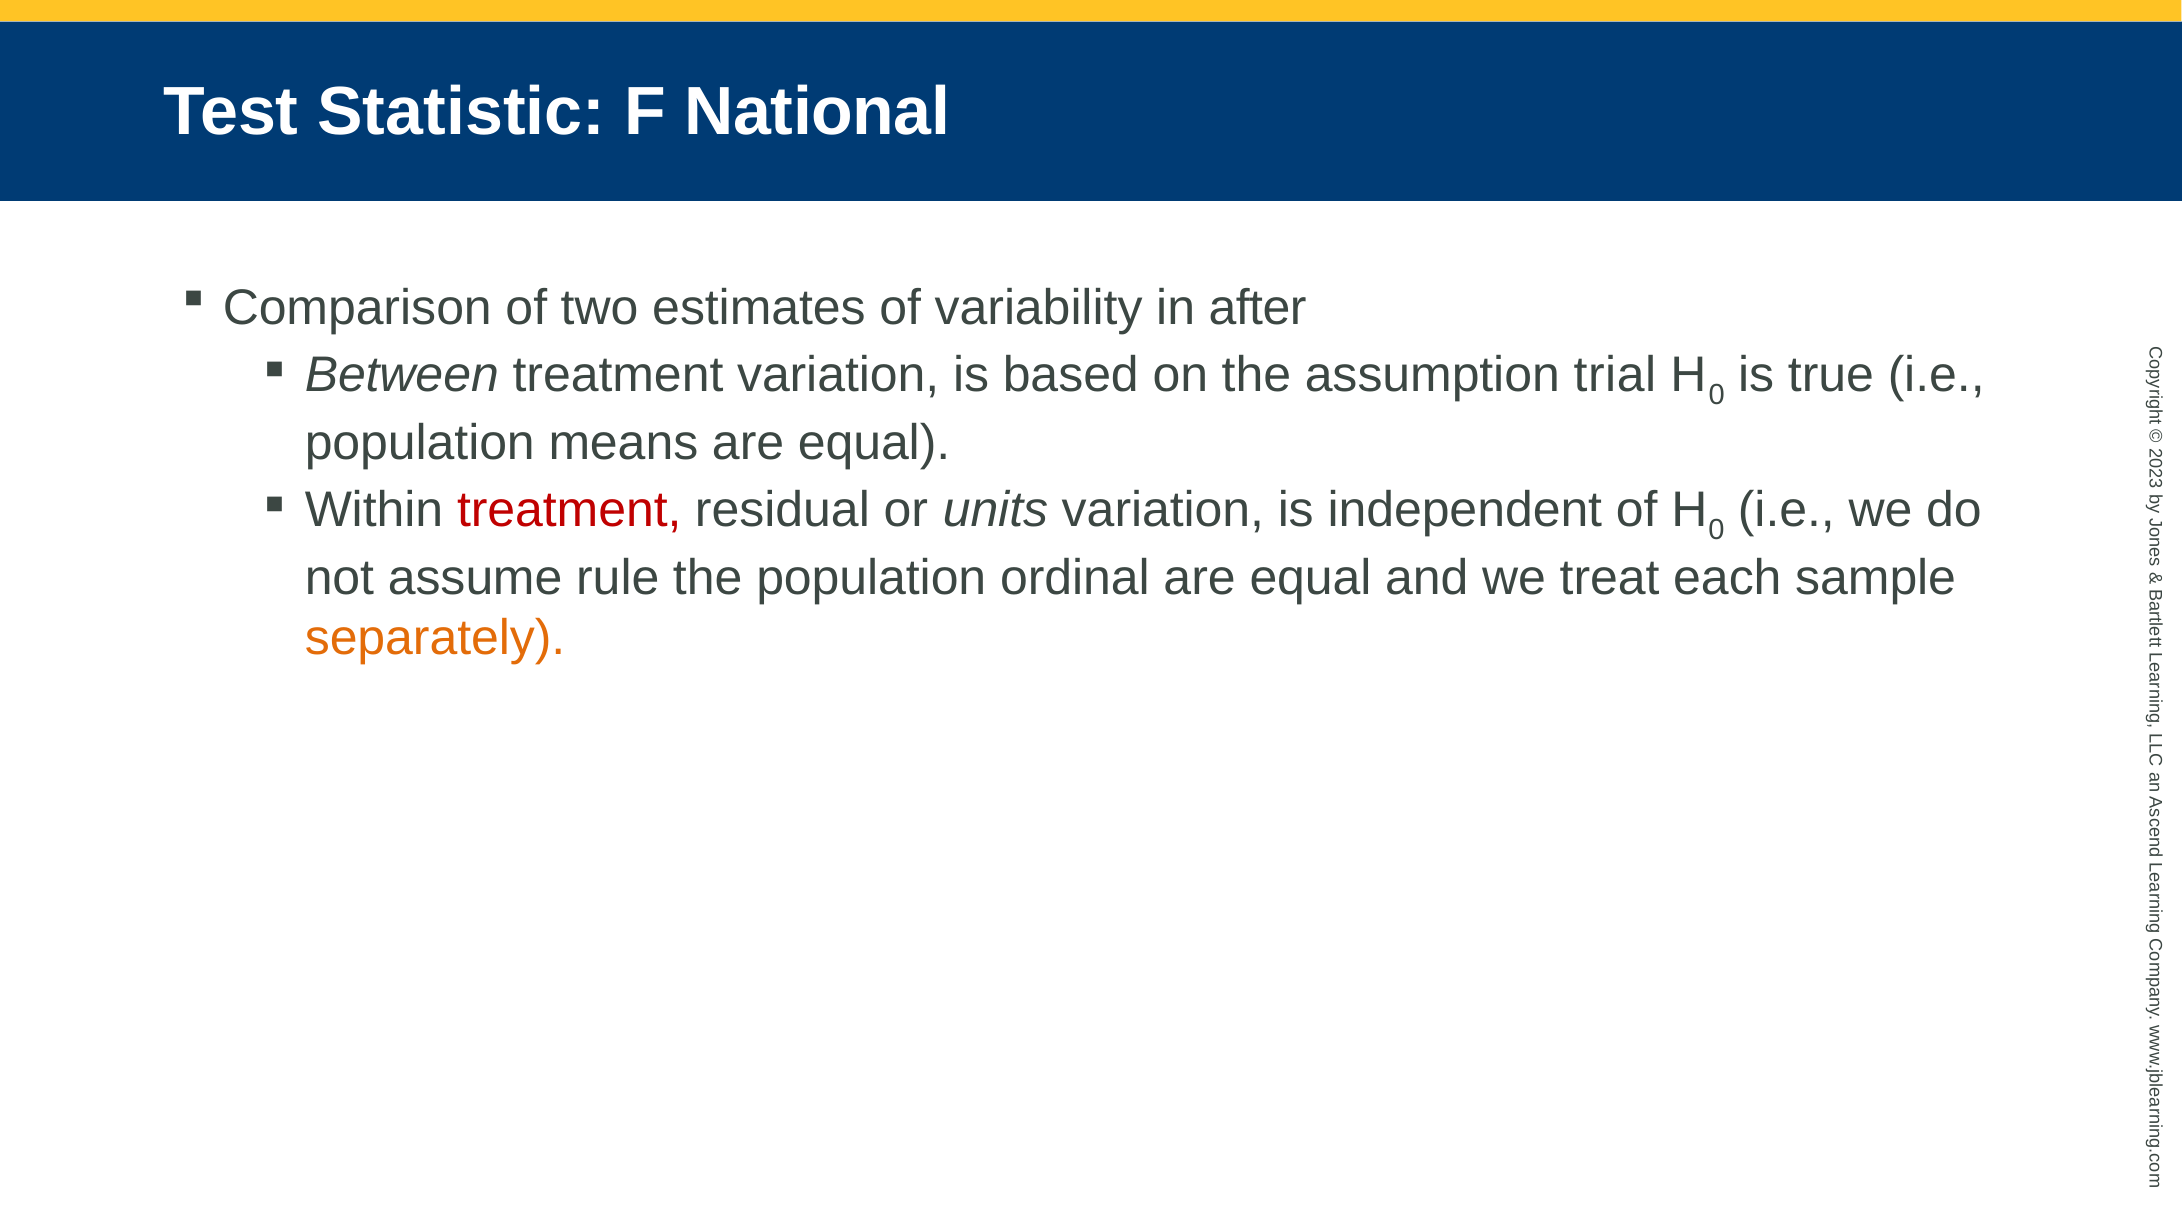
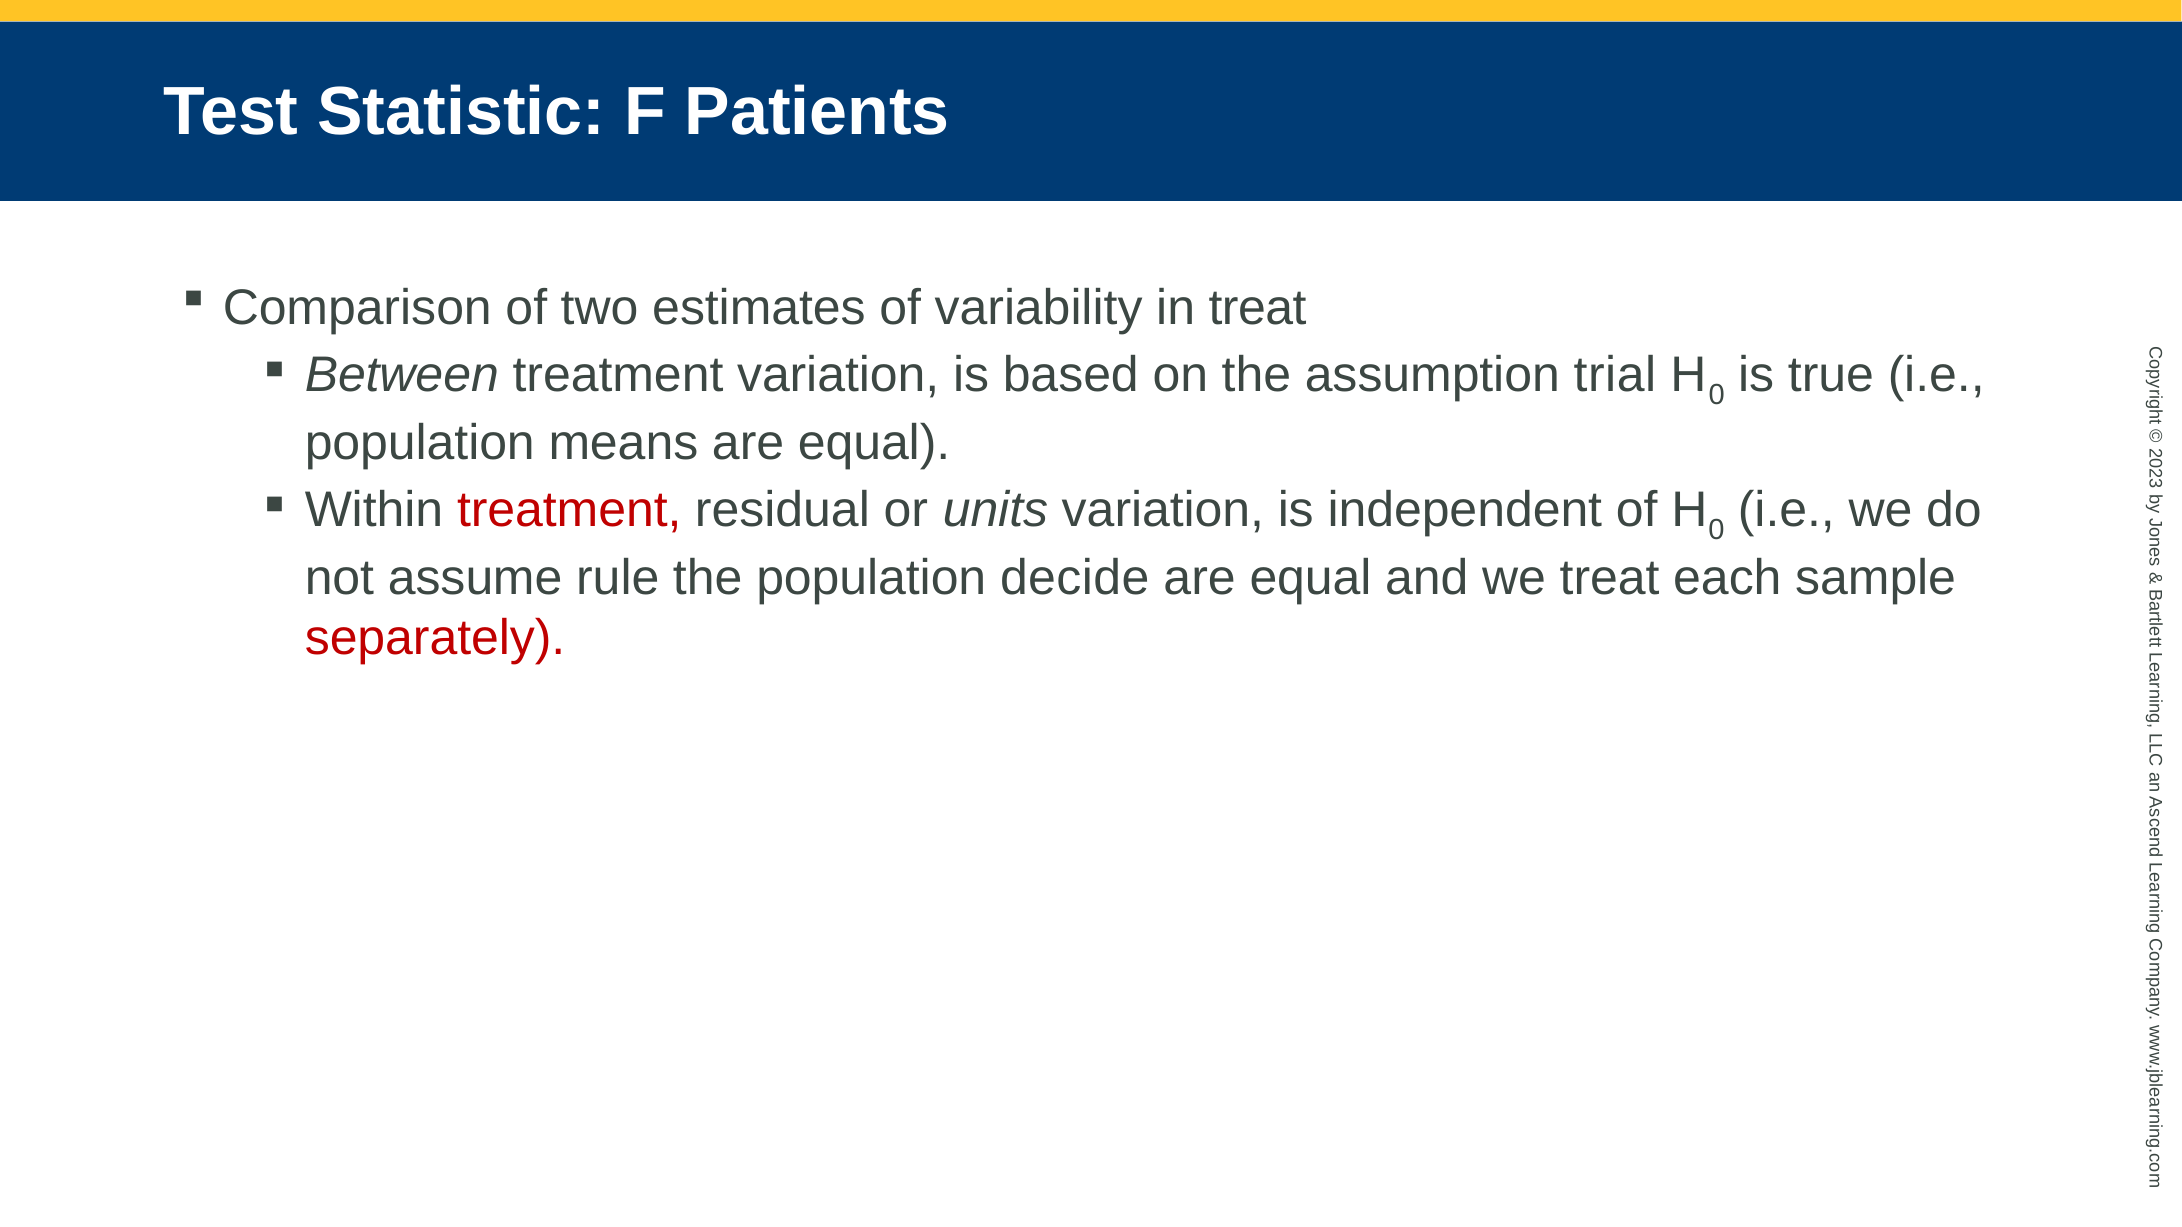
National: National -> Patients
in after: after -> treat
ordinal: ordinal -> decide
separately colour: orange -> red
